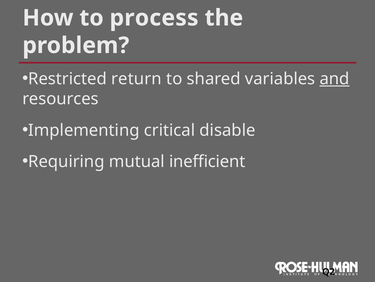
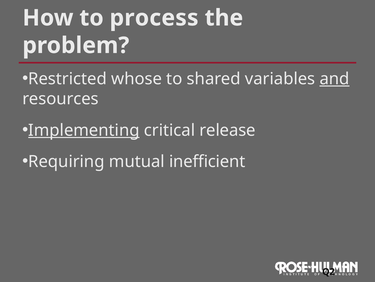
return: return -> whose
Implementing underline: none -> present
disable: disable -> release
